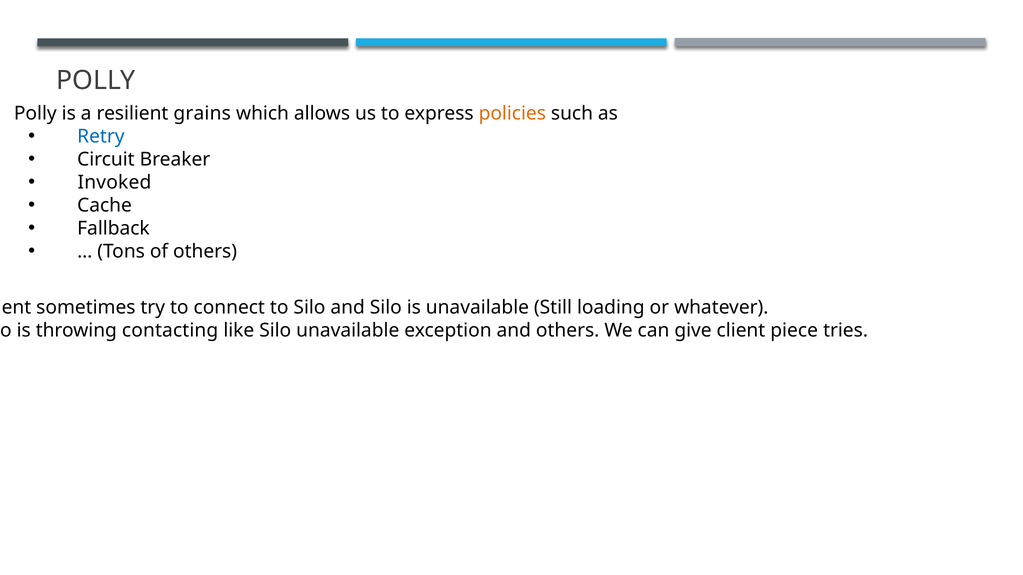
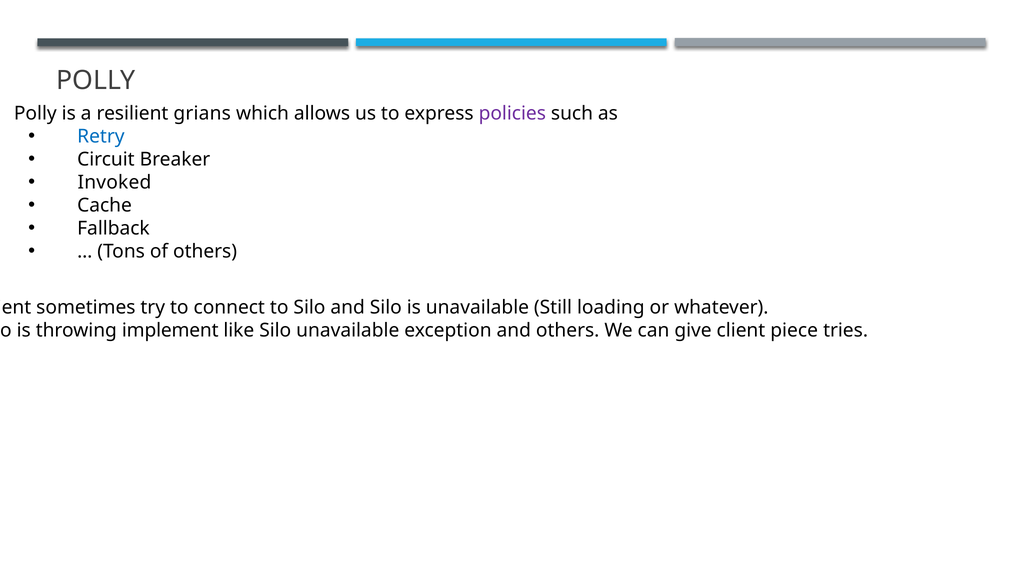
grains: grains -> grians
policies colour: orange -> purple
contacting: contacting -> implement
